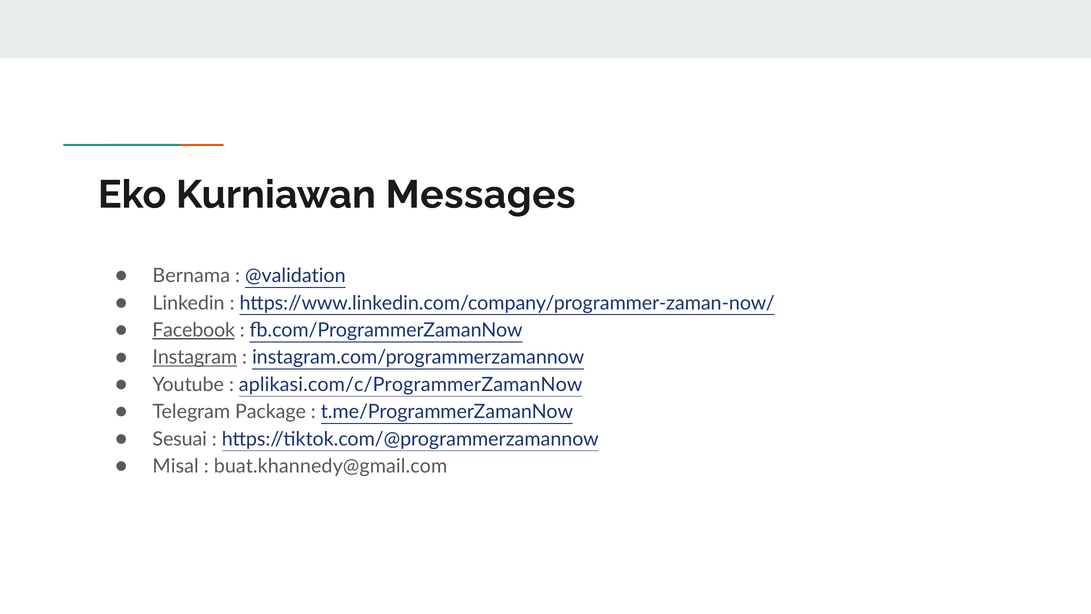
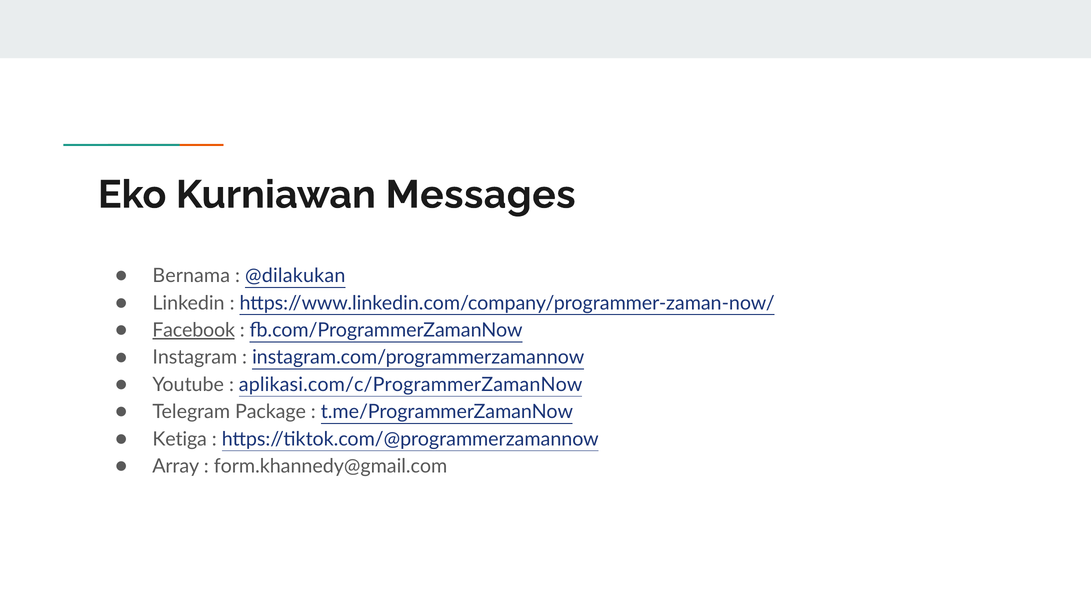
@validation: @validation -> @dilakukan
Instagram underline: present -> none
Sesuai: Sesuai -> Ketiga
Misal: Misal -> Array
buat.khannedy@gmail.com: buat.khannedy@gmail.com -> form.khannedy@gmail.com
